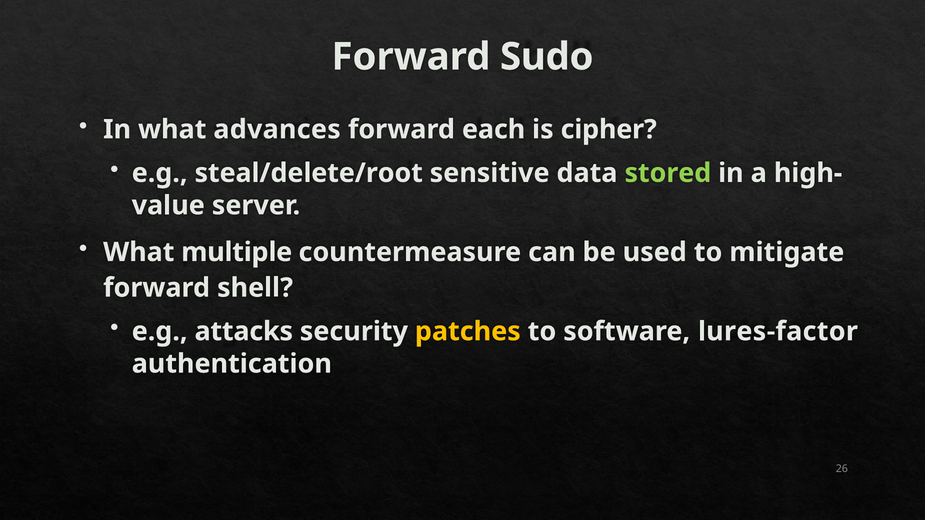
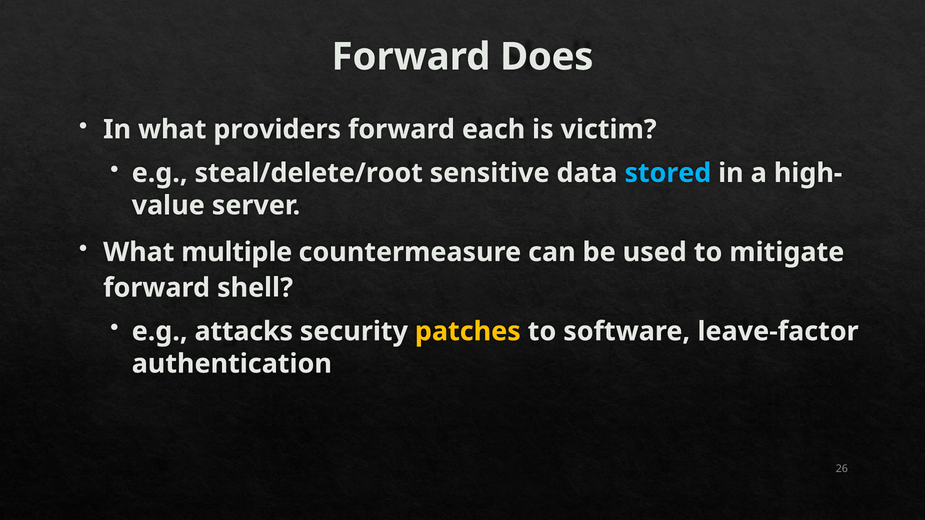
Sudo: Sudo -> Does
advances: advances -> providers
cipher: cipher -> victim
stored colour: light green -> light blue
lures-factor: lures-factor -> leave-factor
